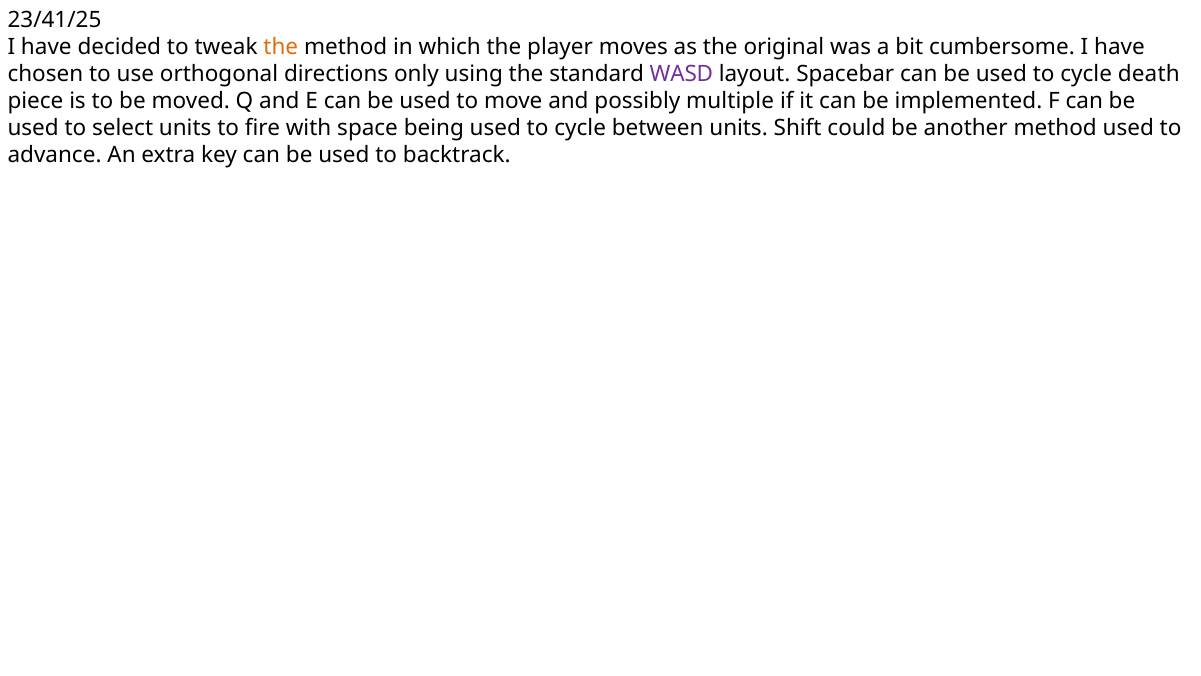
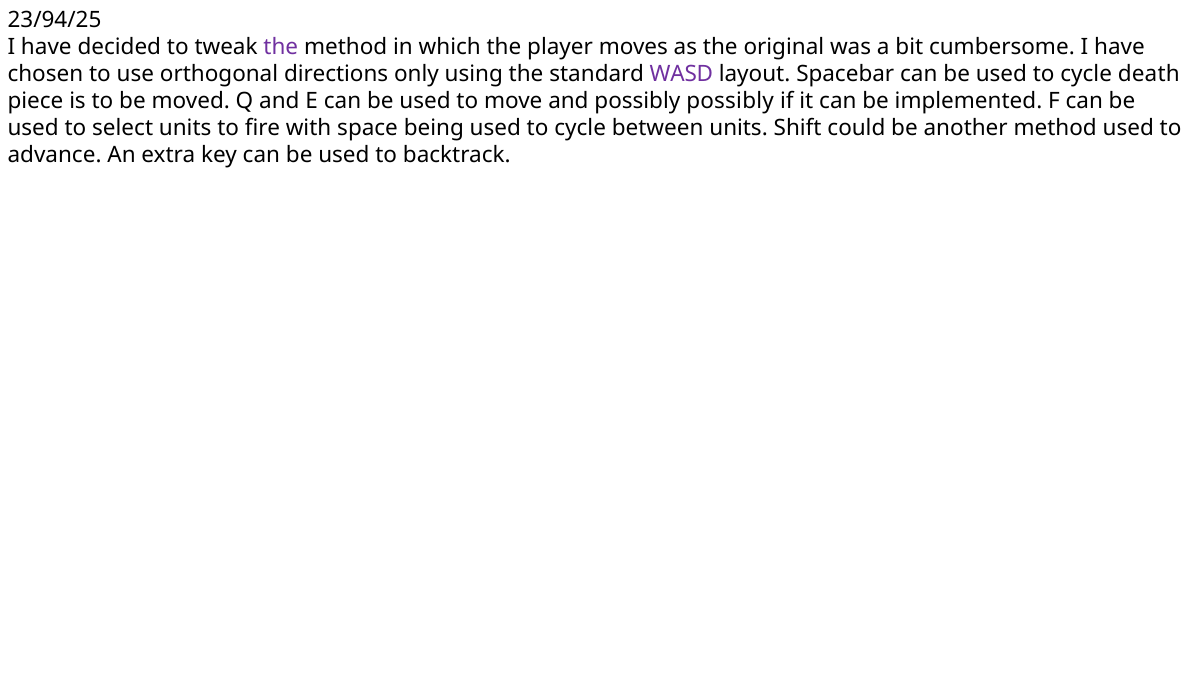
23/41/25: 23/41/25 -> 23/94/25
the at (281, 47) colour: orange -> purple
possibly multiple: multiple -> possibly
